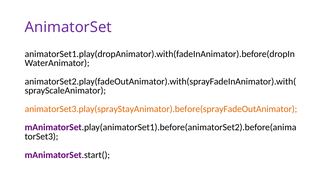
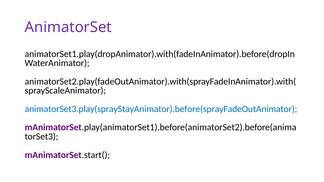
animatorSet3.play(sprayStayAnimator).before(sprayFadeOutAnimator colour: orange -> blue
